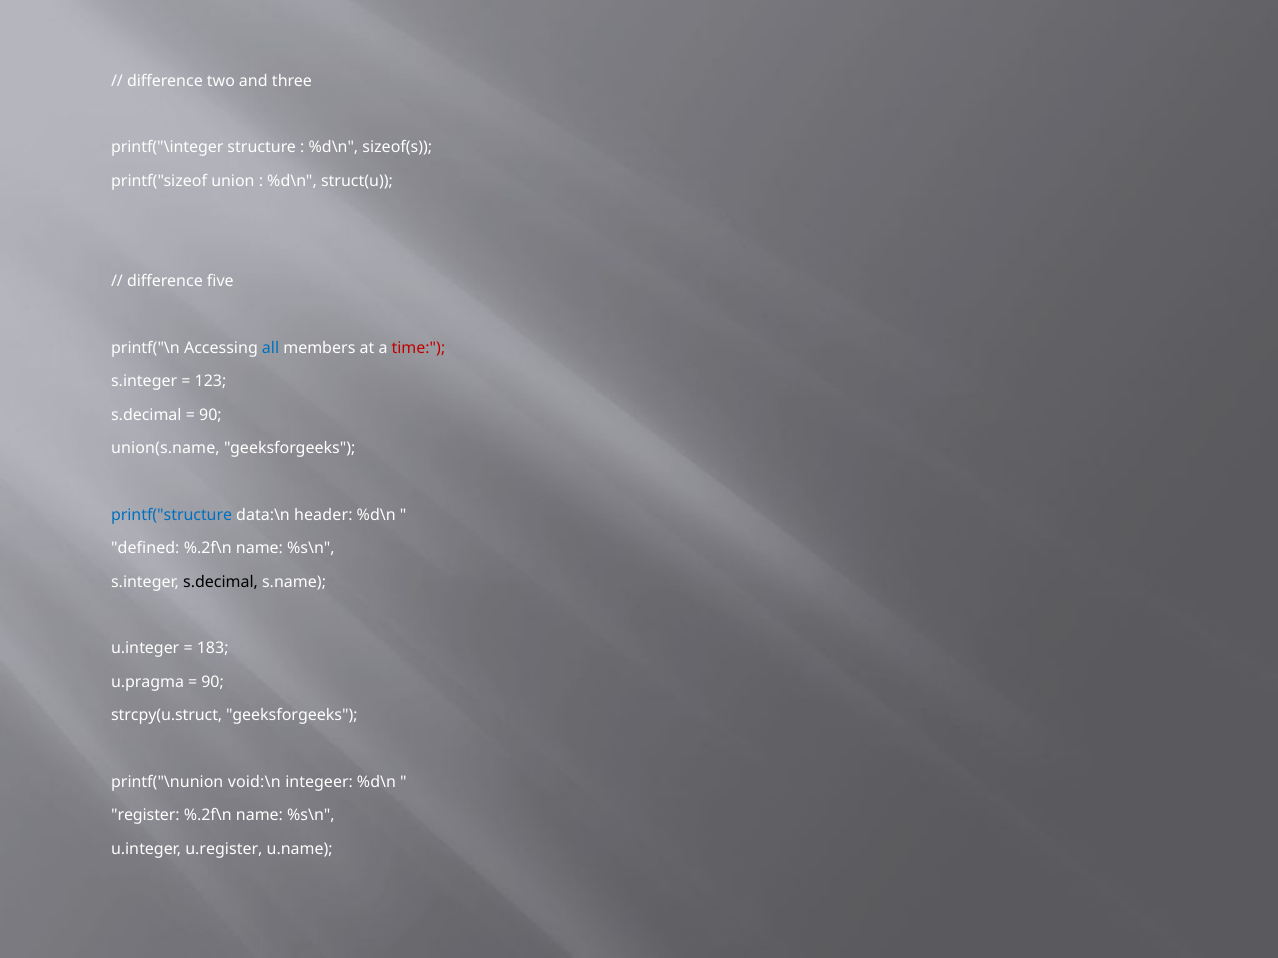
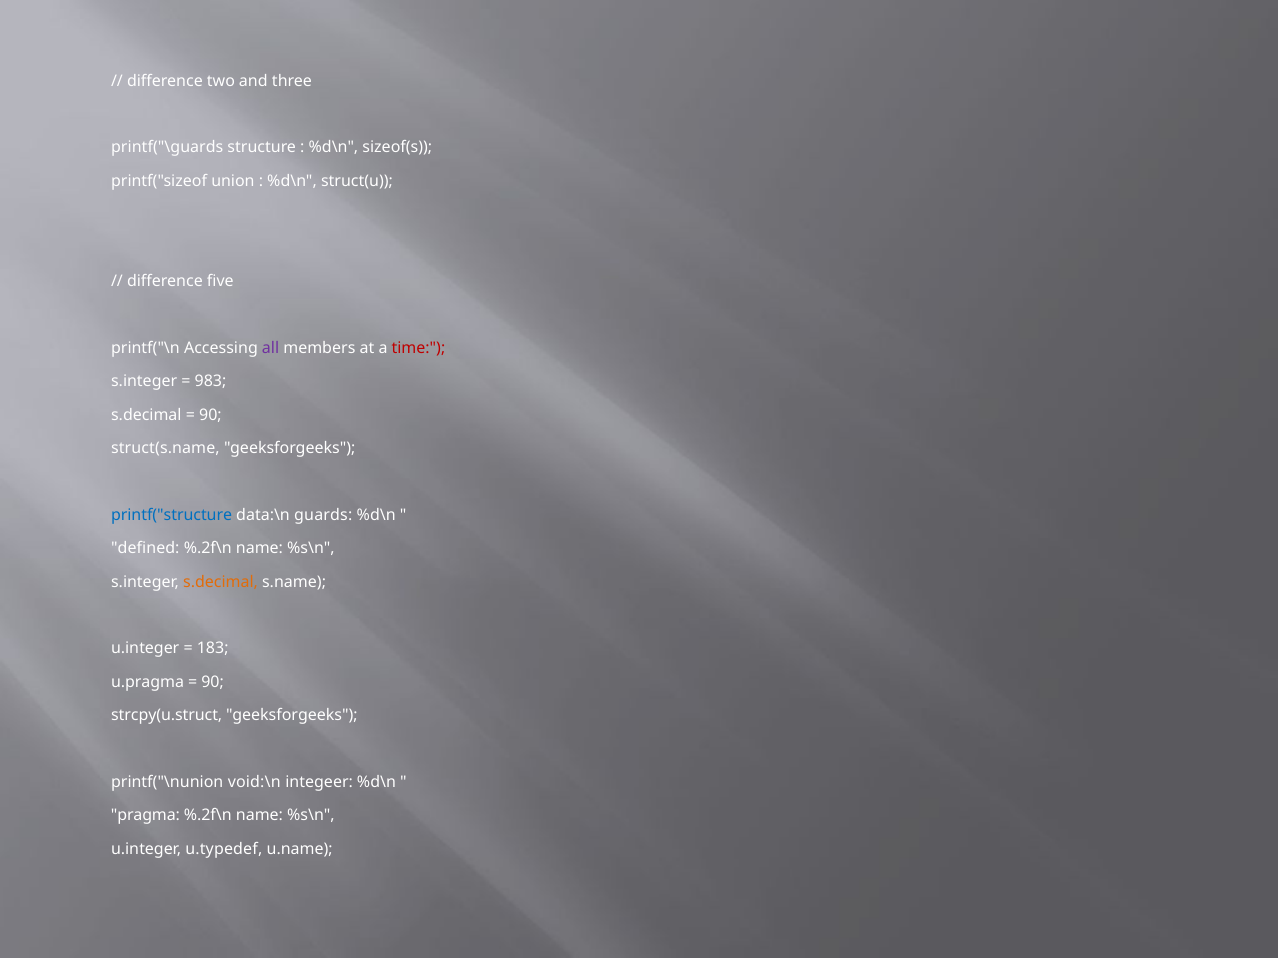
printf("\integer: printf("\integer -> printf("\guards
all colour: blue -> purple
123: 123 -> 983
union(s.name: union(s.name -> struct(s.name
header: header -> guards
s.decimal at (221, 582) colour: black -> orange
register: register -> pragma
u.register: u.register -> u.typedef
